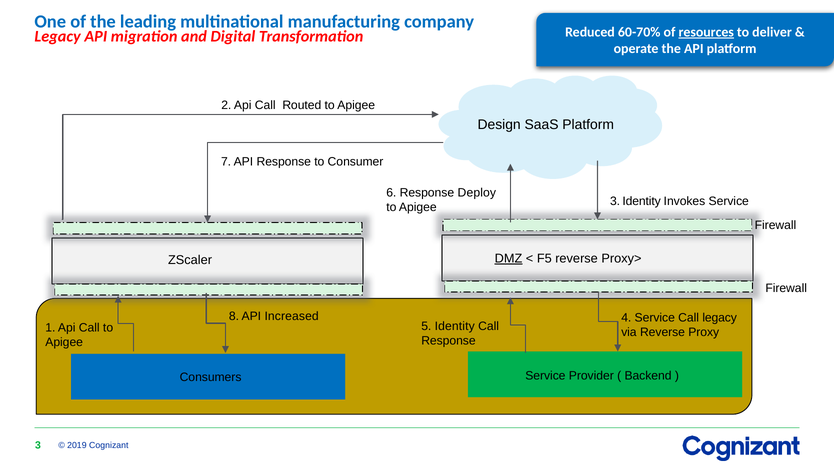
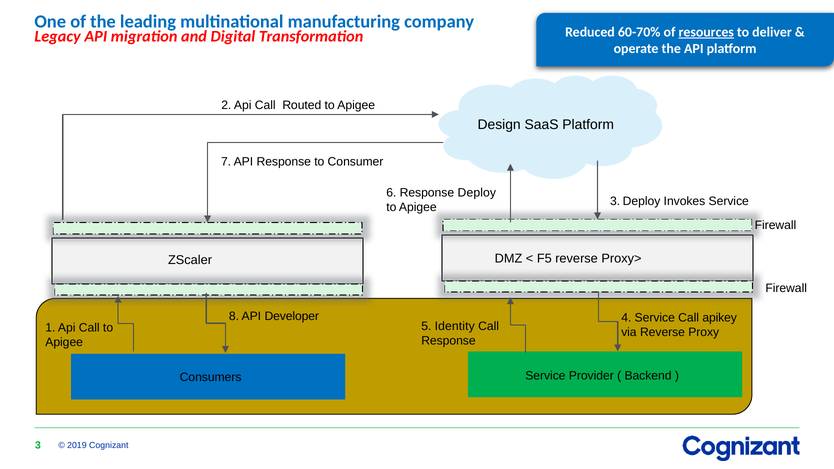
3 Identity: Identity -> Deploy
DMZ underline: present -> none
Increased: Increased -> Developer
Call legacy: legacy -> apikey
